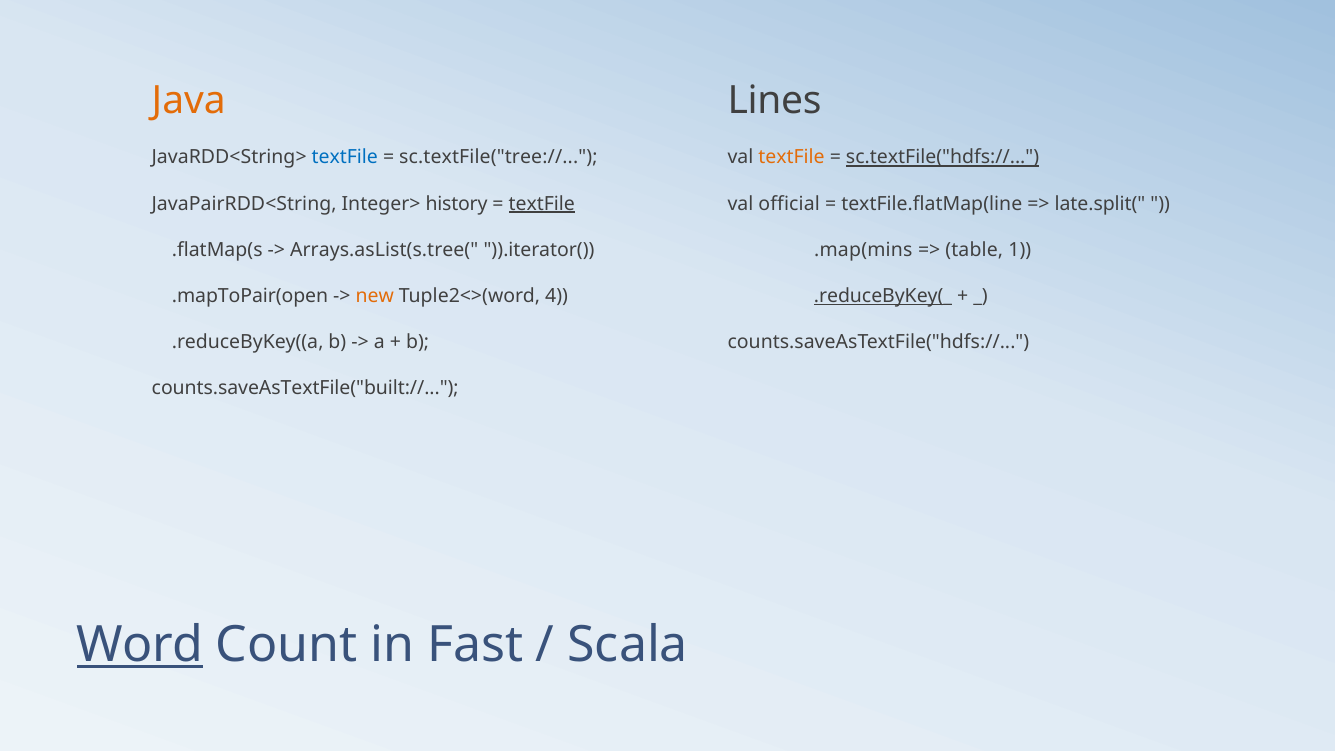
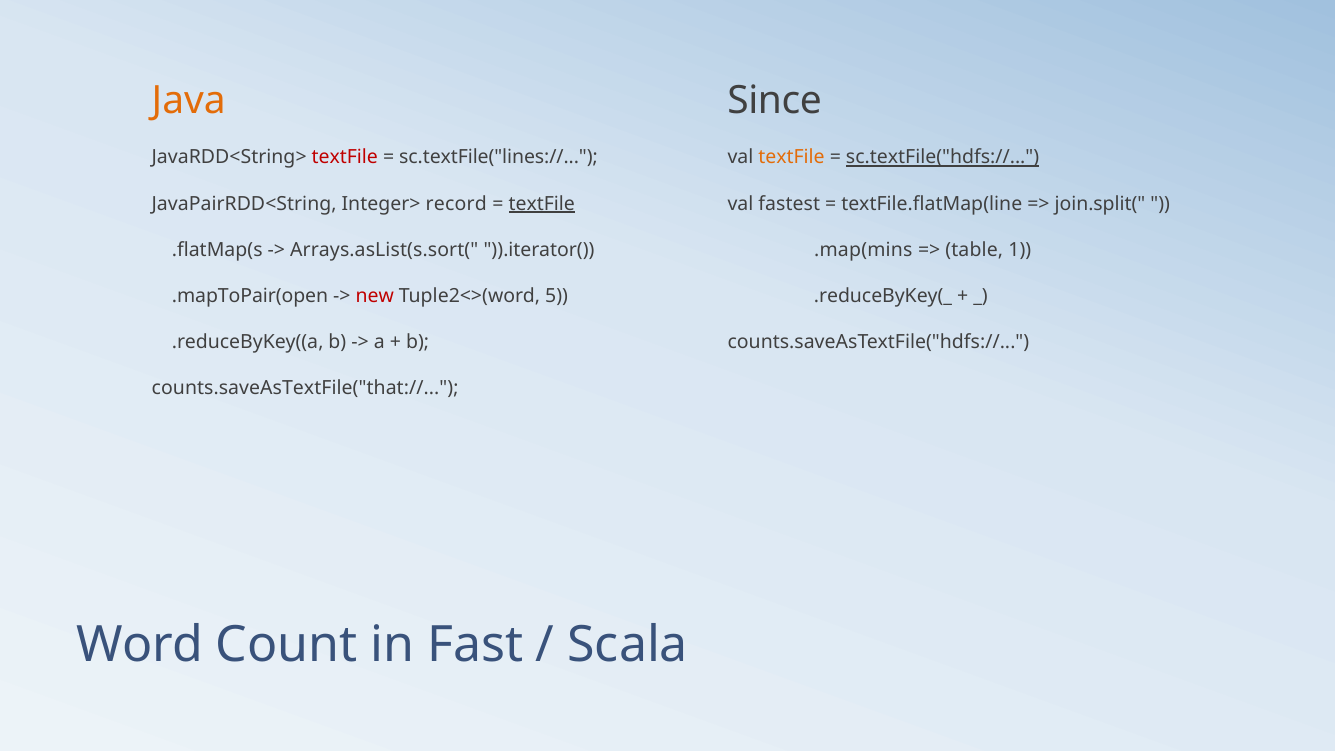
Lines: Lines -> Since
textFile at (345, 158) colour: blue -> red
sc.textFile("tree://: sc.textFile("tree:// -> sc.textFile("lines://
history: history -> record
official: official -> fastest
late.split(: late.split( -> join.split(
Arrays.asList(s.tree(: Arrays.asList(s.tree( -> Arrays.asList(s.sort(
new colour: orange -> red
4: 4 -> 5
.reduceByKey(_ underline: present -> none
counts.saveAsTextFile("built://: counts.saveAsTextFile("built:// -> counts.saveAsTextFile("that://
Word underline: present -> none
